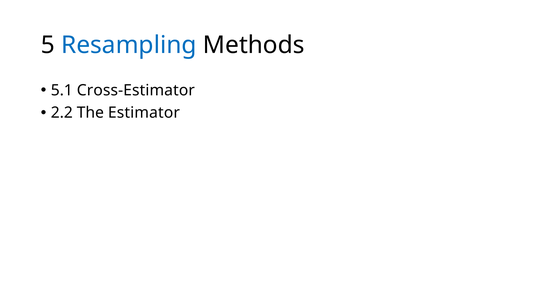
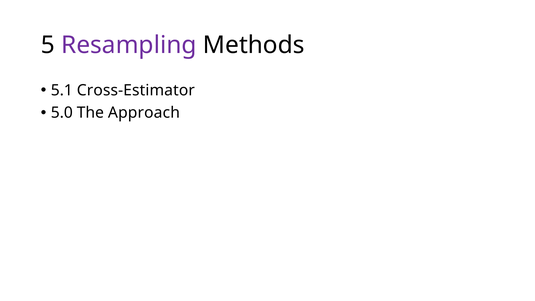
Resampling colour: blue -> purple
2.2: 2.2 -> 5.0
Estimator: Estimator -> Approach
